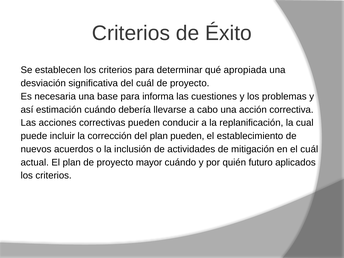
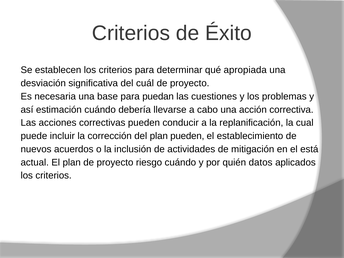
informa: informa -> puedan
el cuál: cuál -> está
mayor: mayor -> riesgo
futuro: futuro -> datos
